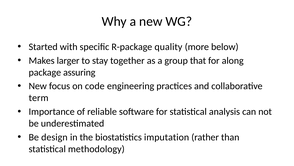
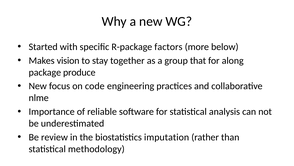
quality: quality -> factors
larger: larger -> vision
assuring: assuring -> produce
term: term -> nlme
design: design -> review
